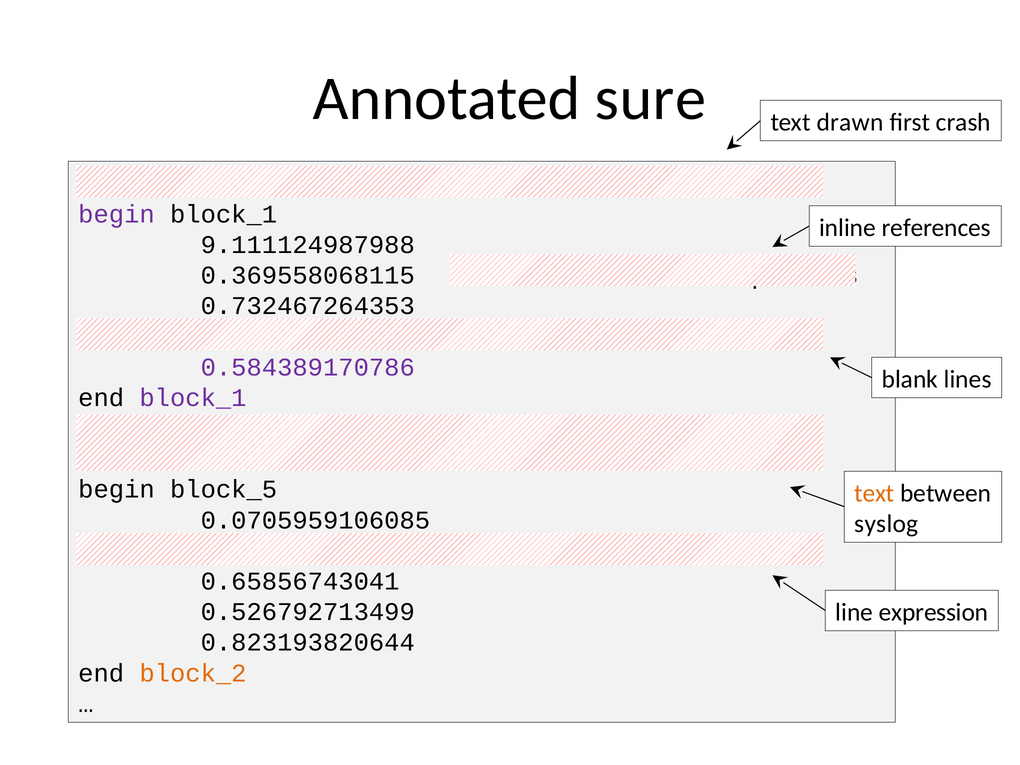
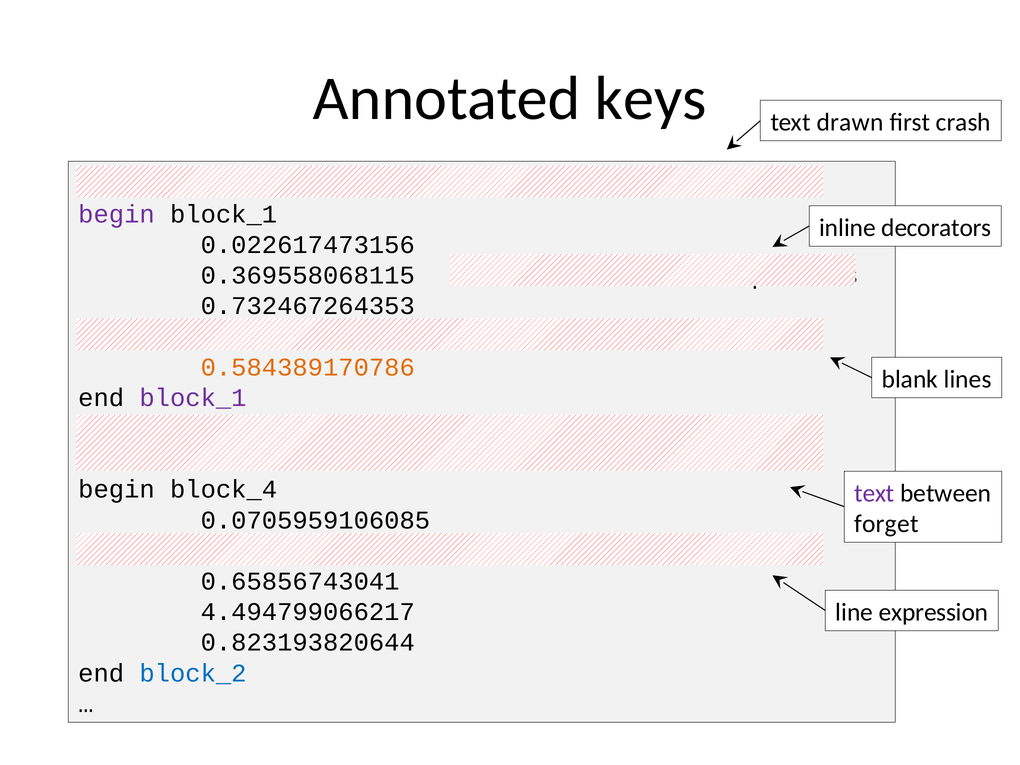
sure: sure -> keys
references: references -> decorators
9.111124987988: 9.111124987988 -> 0.022617473156
0.584389170786 colour: purple -> orange
block_5: block_5 -> block_4
text at (874, 493) colour: orange -> purple
syslog: syslog -> forget
0.526792713499: 0.526792713499 -> 4.494799066217
block_2 colour: orange -> blue
